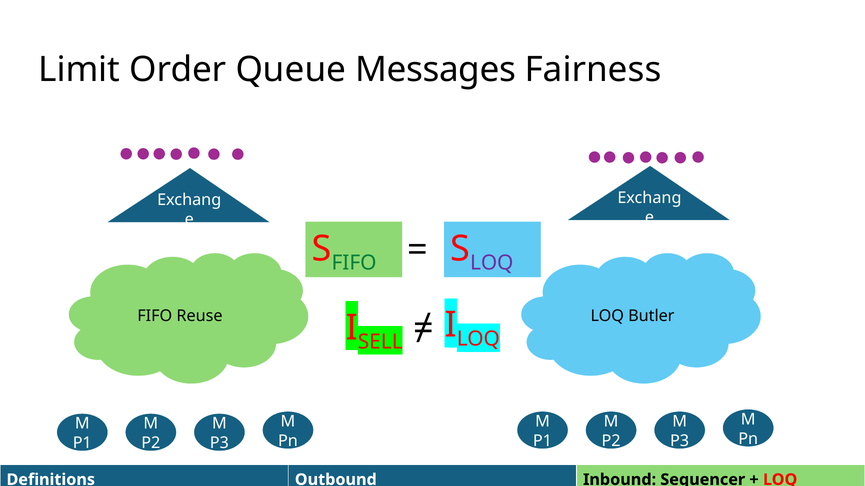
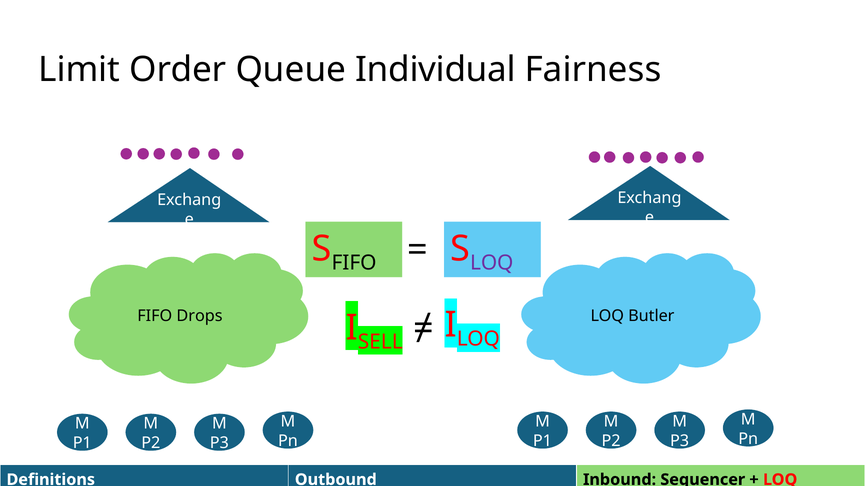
Messages: Messages -> Individual
FIFO at (354, 263) colour: green -> black
Reuse: Reuse -> Drops
